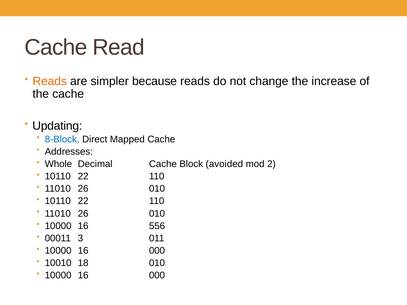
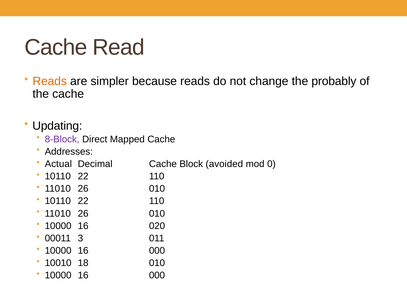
increase: increase -> probably
8-Block colour: blue -> purple
Whole: Whole -> Actual
2: 2 -> 0
556: 556 -> 020
